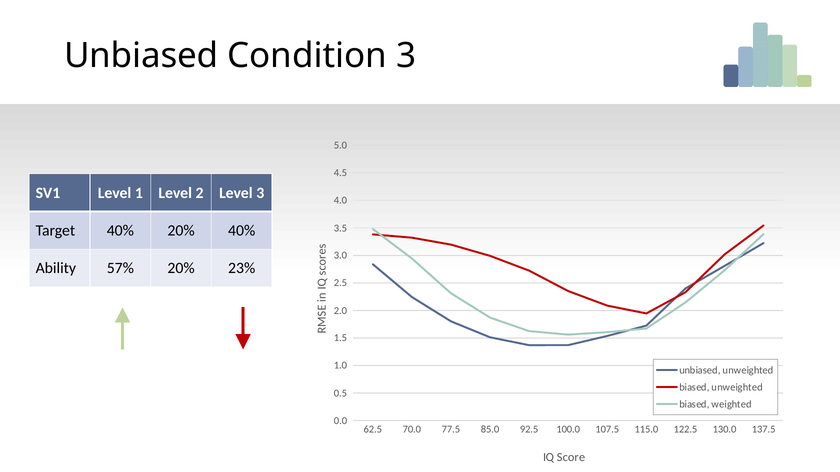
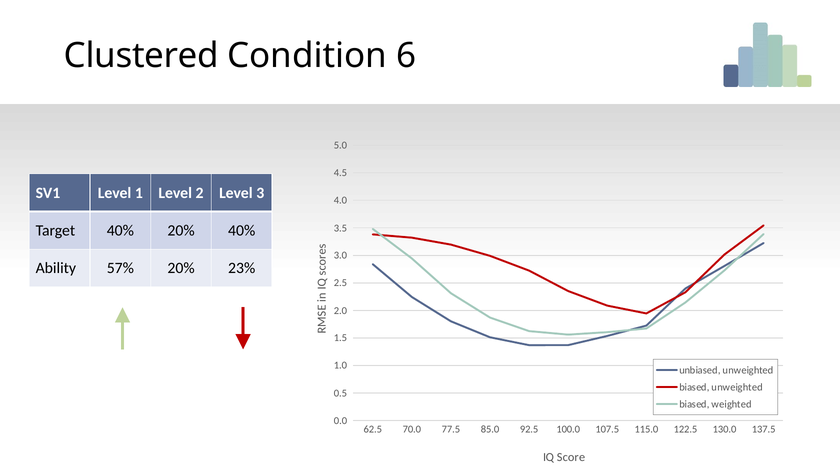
Unbiased at (141, 56): Unbiased -> Clustered
Condition 3: 3 -> 6
